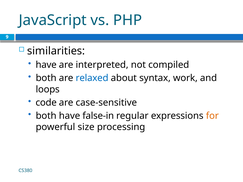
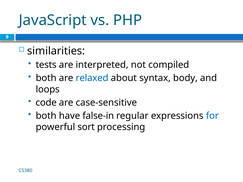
have at (46, 65): have -> tests
work: work -> body
for colour: orange -> blue
size: size -> sort
